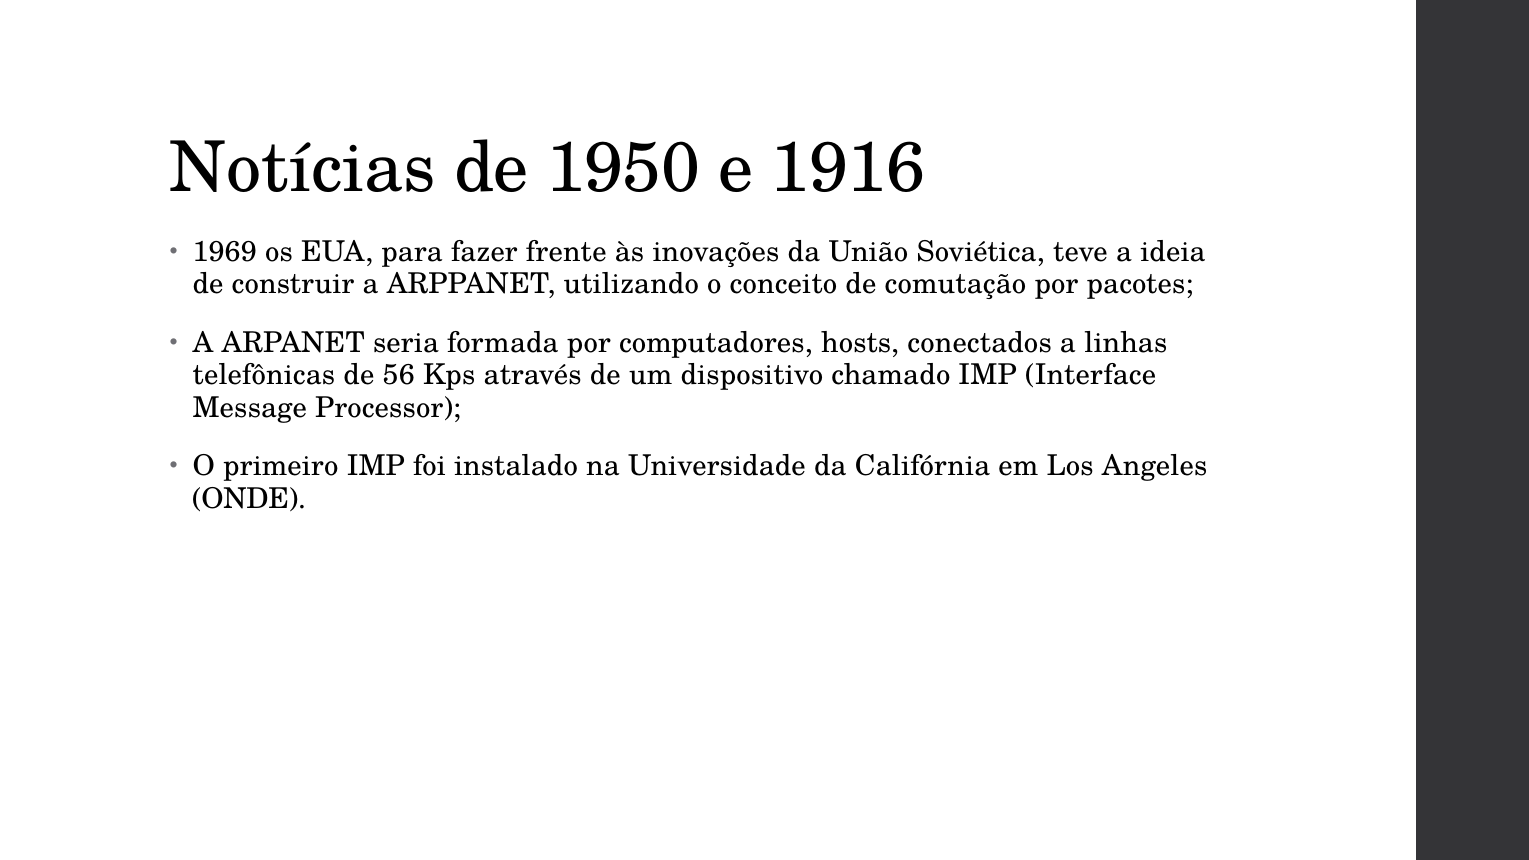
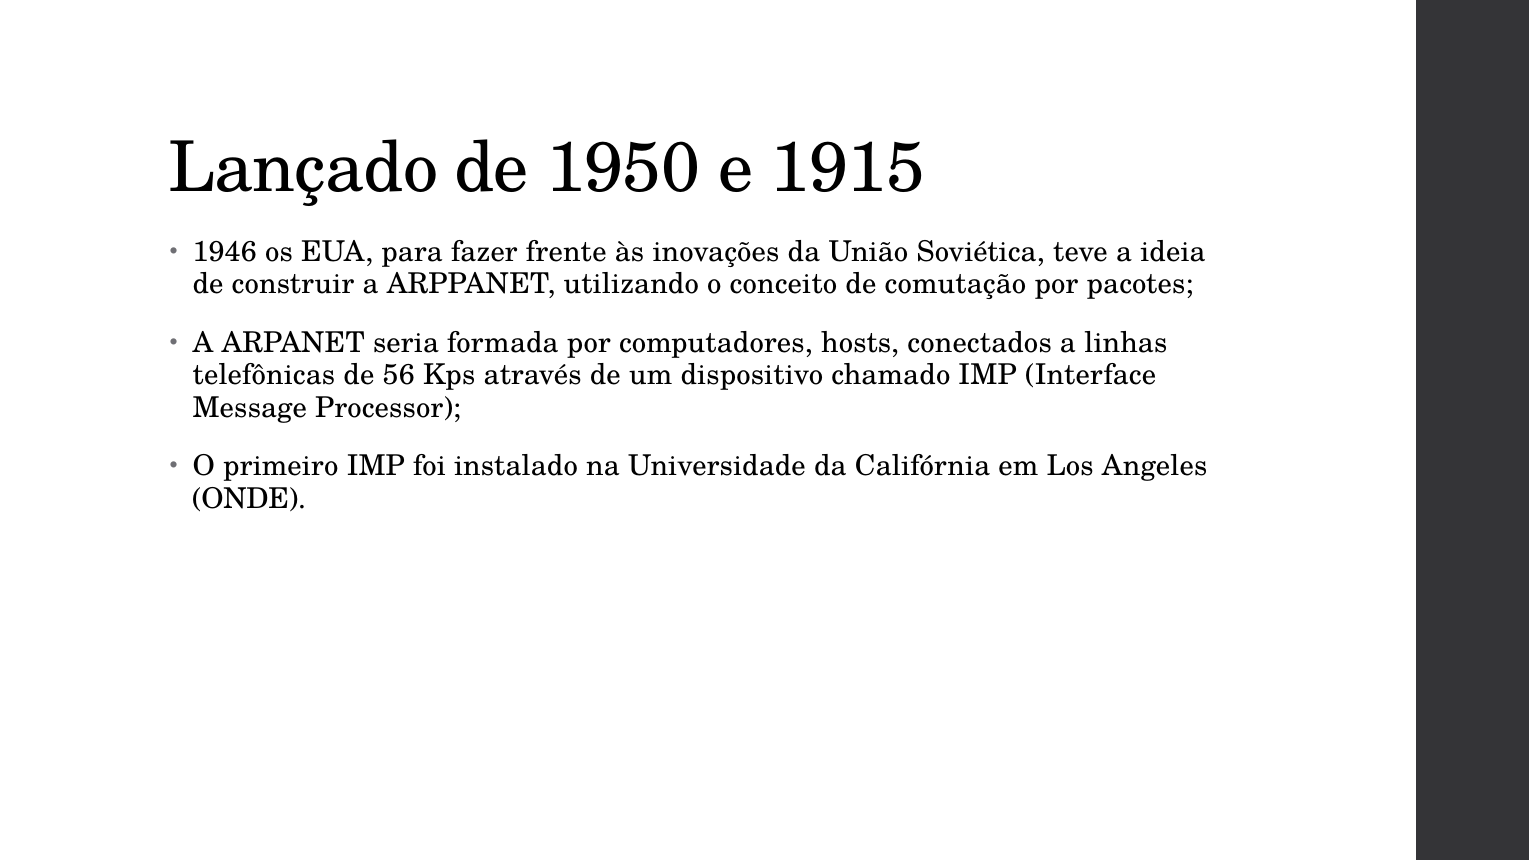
Notícias: Notícias -> Lançado
1916: 1916 -> 1915
1969: 1969 -> 1946
